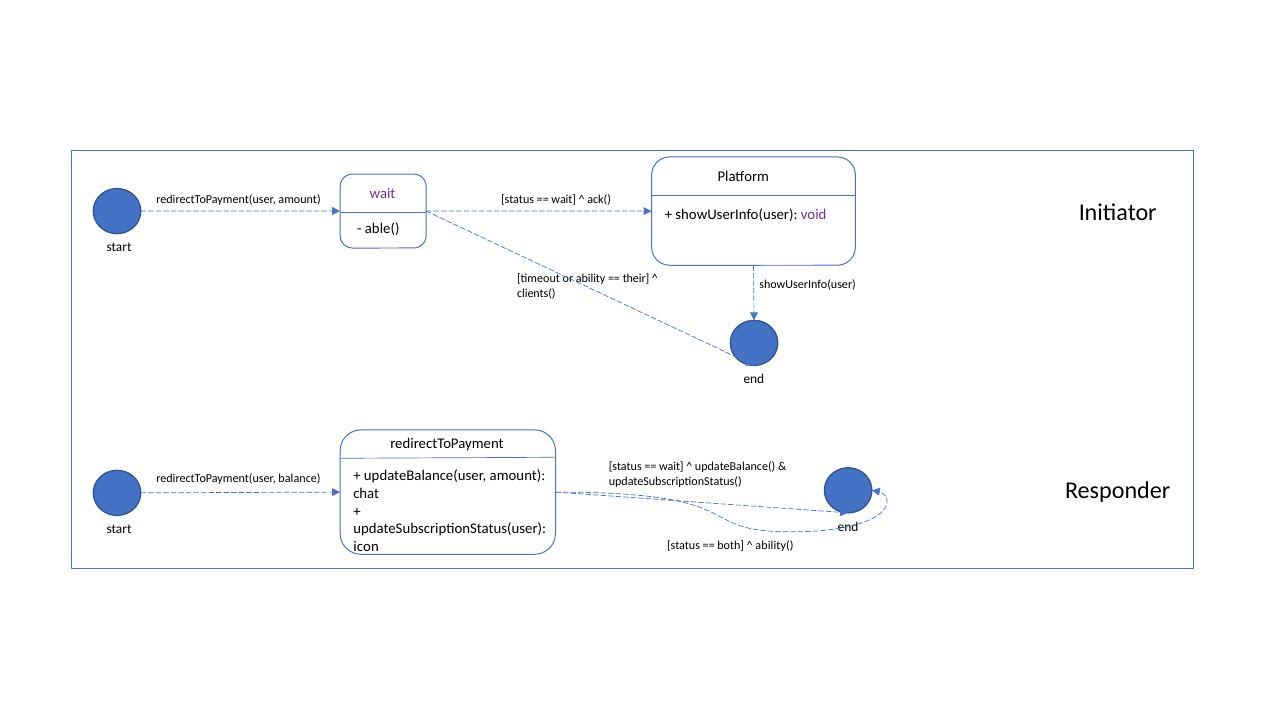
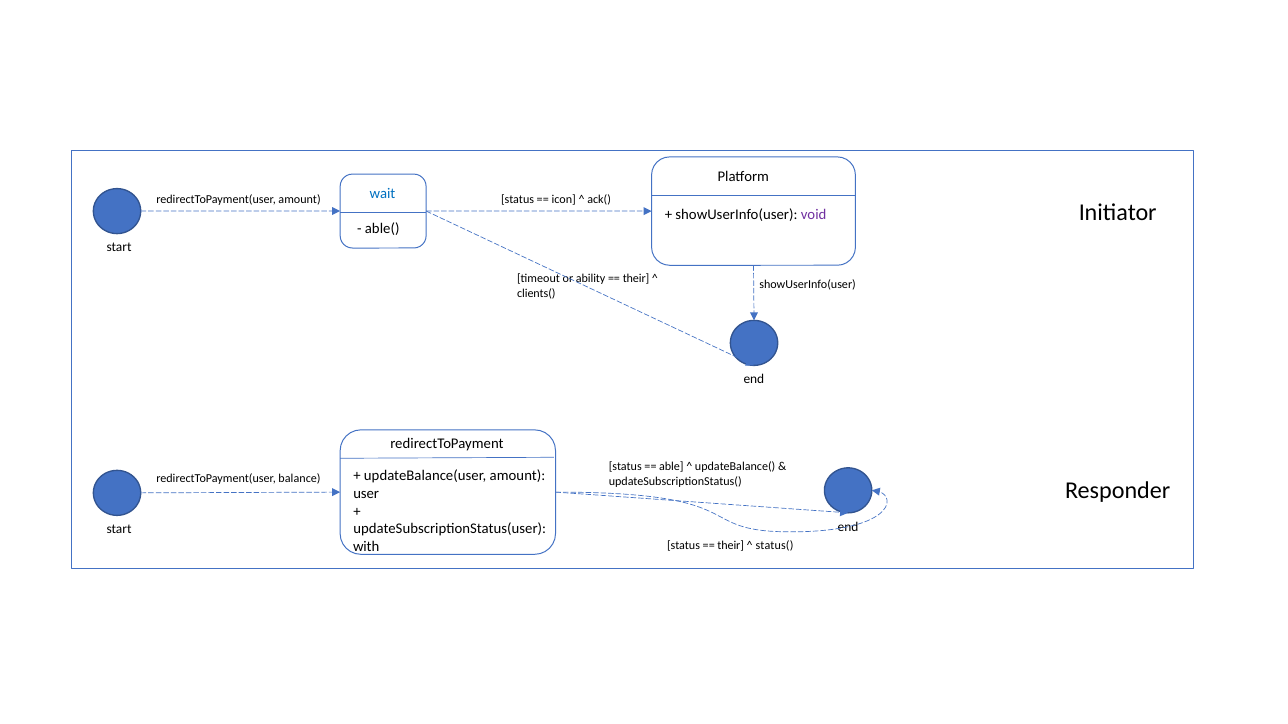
wait at (382, 194) colour: purple -> blue
wait at (564, 200): wait -> icon
wait at (671, 467): wait -> able
chat: chat -> user
icon: icon -> with
both at (731, 546): both -> their
ability(: ability( -> status(
